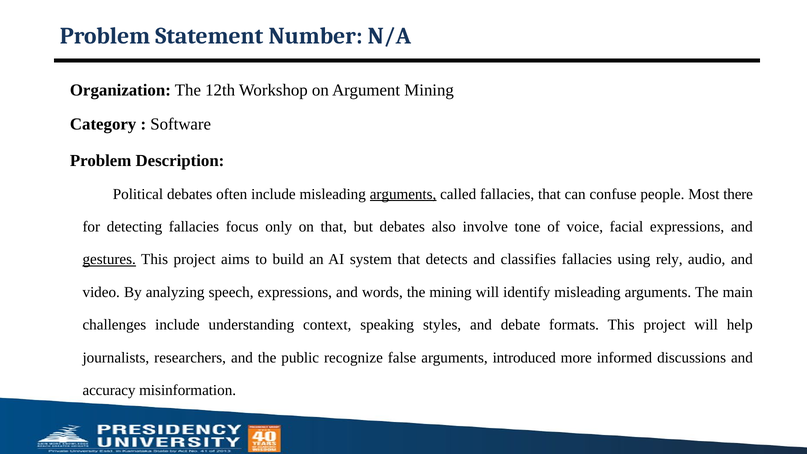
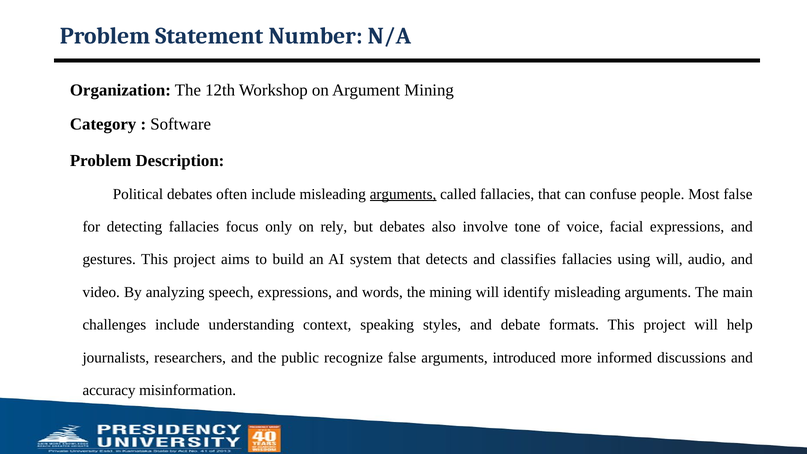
Most there: there -> false
on that: that -> rely
gestures underline: present -> none
using rely: rely -> will
